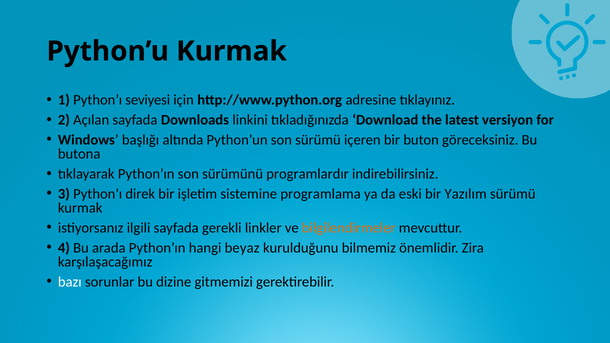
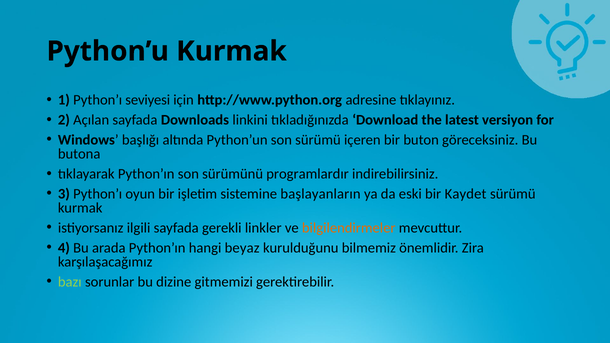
direk: direk -> oyun
programlama: programlama -> başlayanların
Yazılım: Yazılım -> Kaydet
bazı colour: white -> light green
